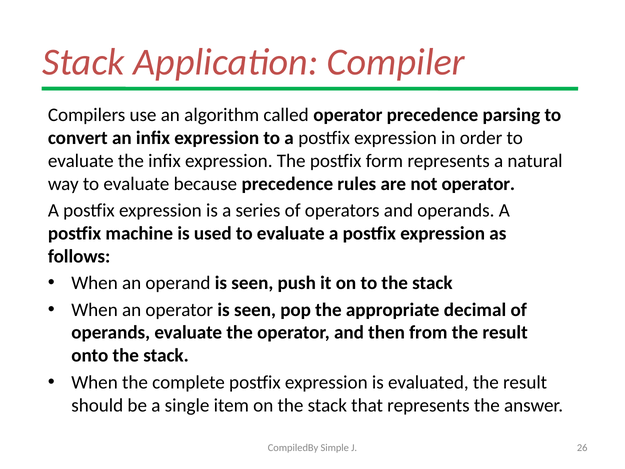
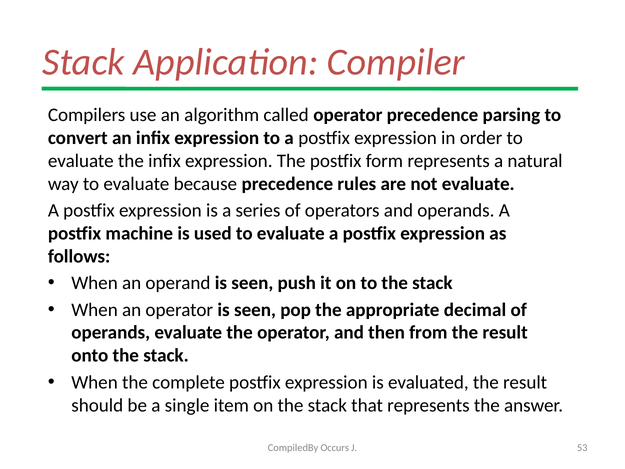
not operator: operator -> evaluate
Simple: Simple -> Occurs
26: 26 -> 53
